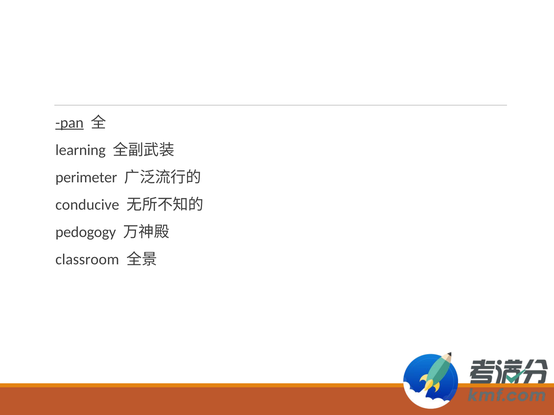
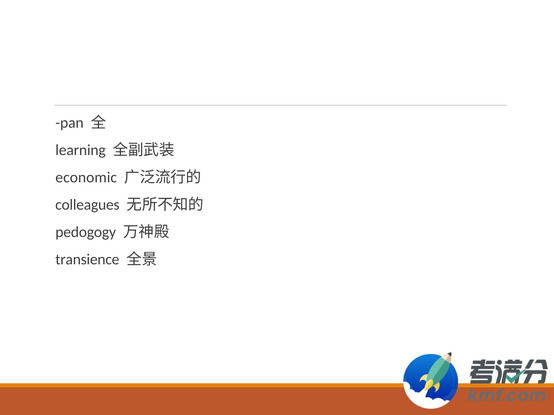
pan underline: present -> none
perimeter: perimeter -> economic
conducive: conducive -> colleagues
classroom: classroom -> transience
